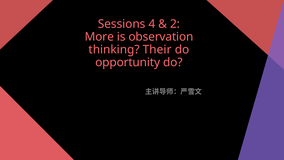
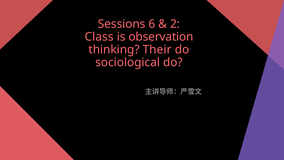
4: 4 -> 6
More: More -> Class
opportunity: opportunity -> sociological
